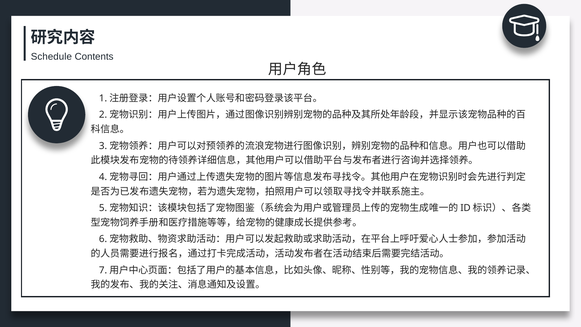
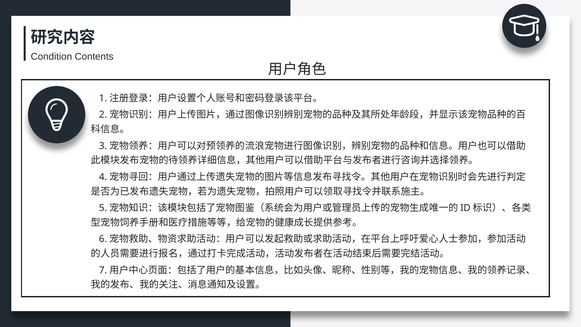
Schedule: Schedule -> Condition
